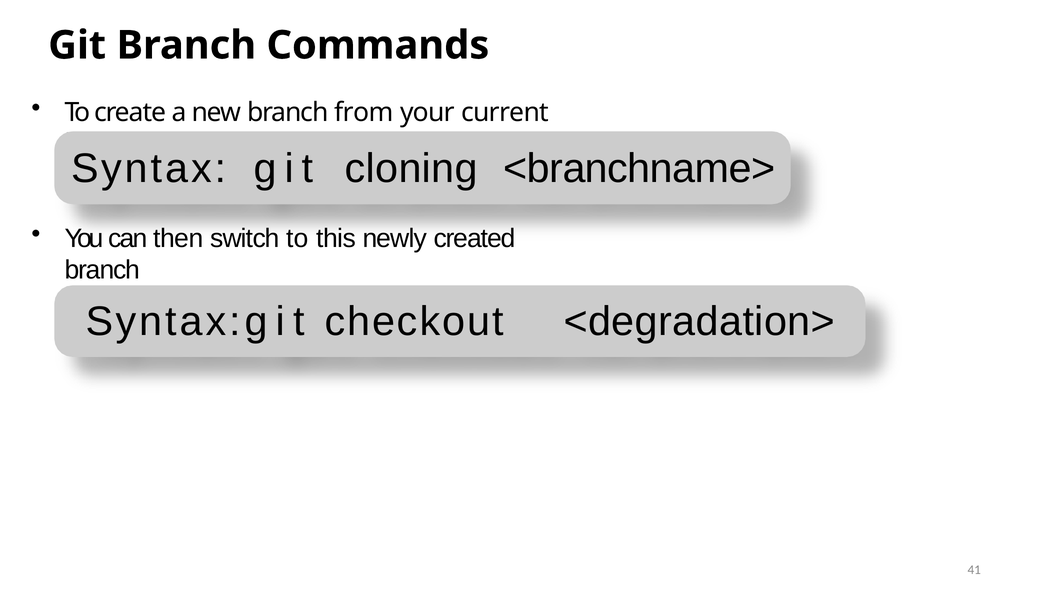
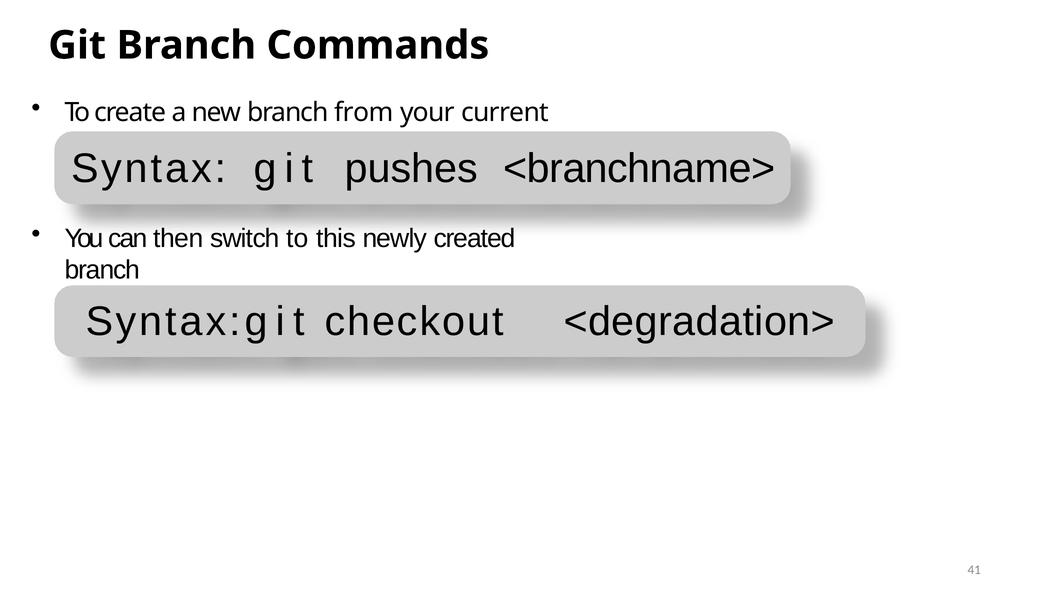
cloning: cloning -> pushes
